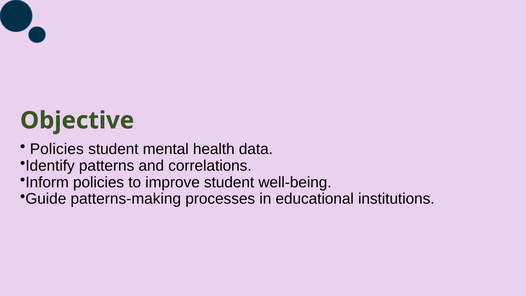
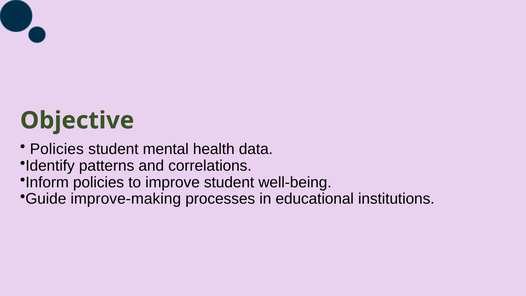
patterns-making: patterns-making -> improve-making
